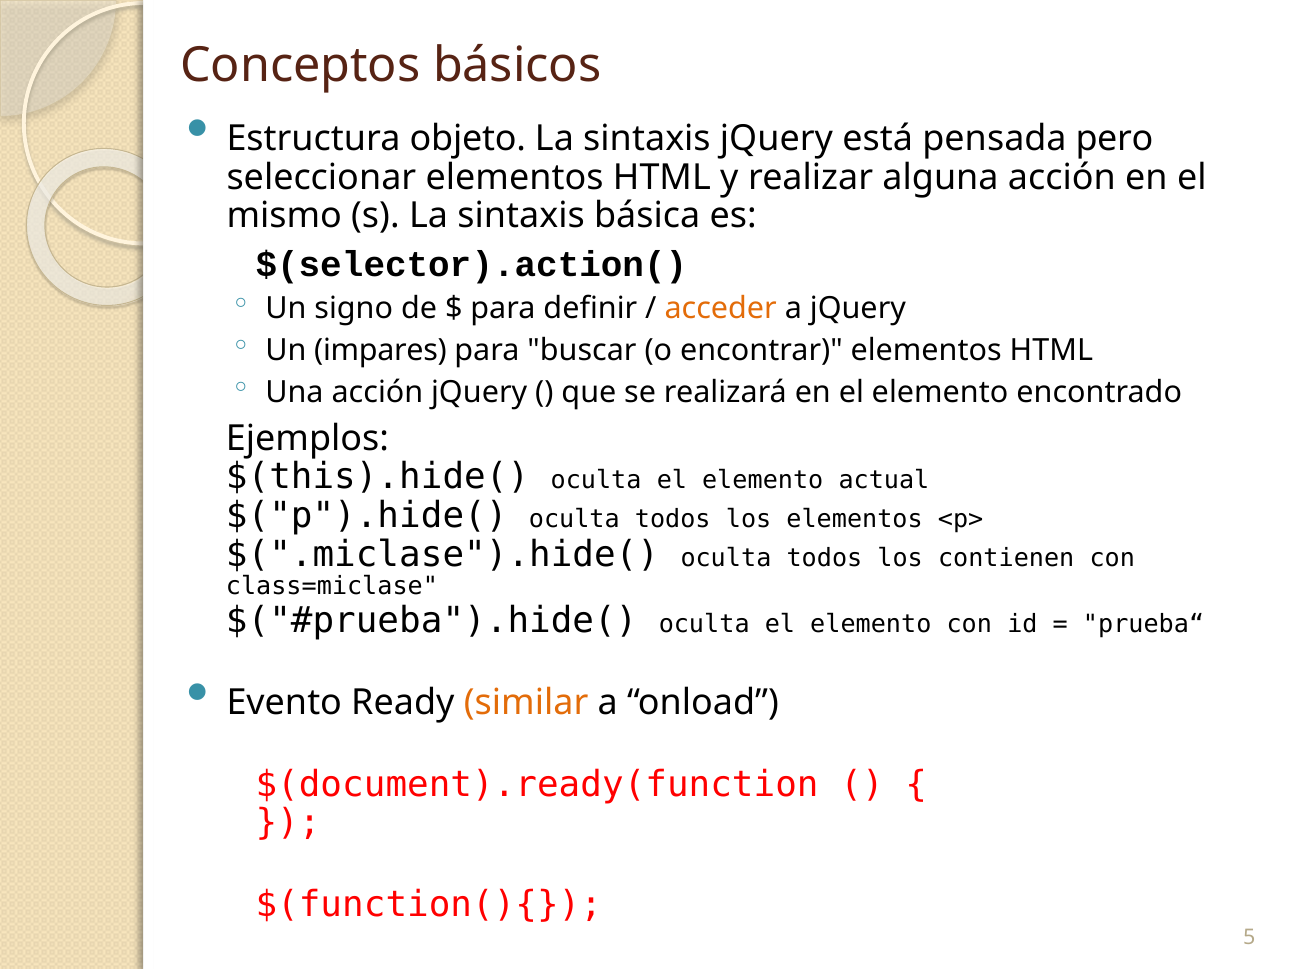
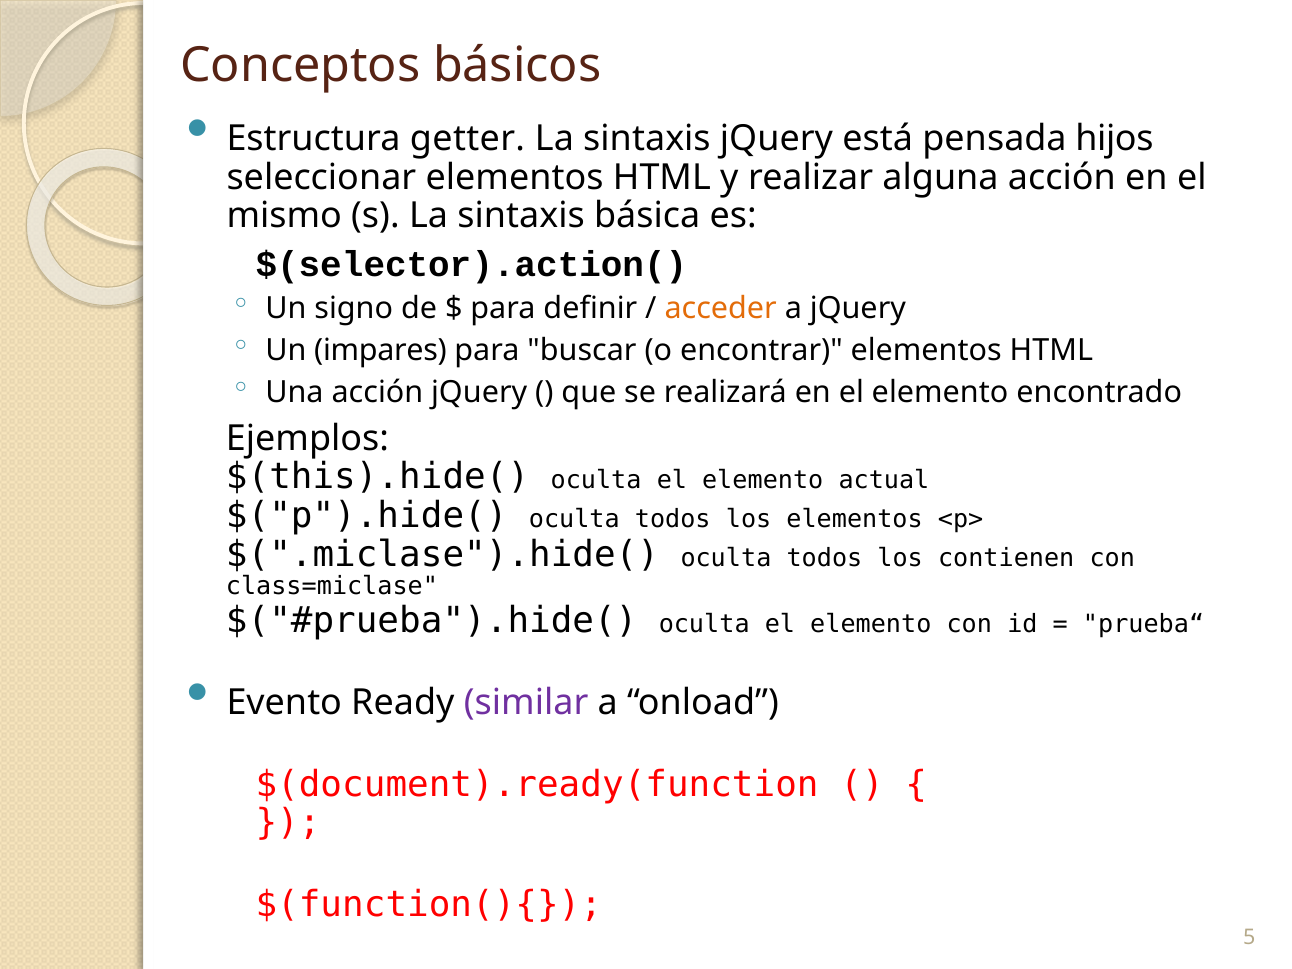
objeto: objeto -> getter
pero: pero -> hijos
similar colour: orange -> purple
